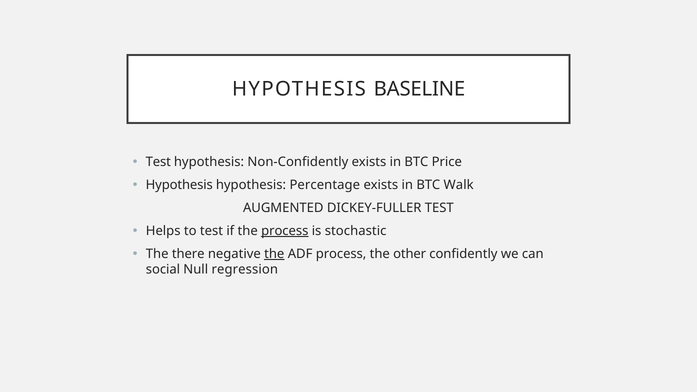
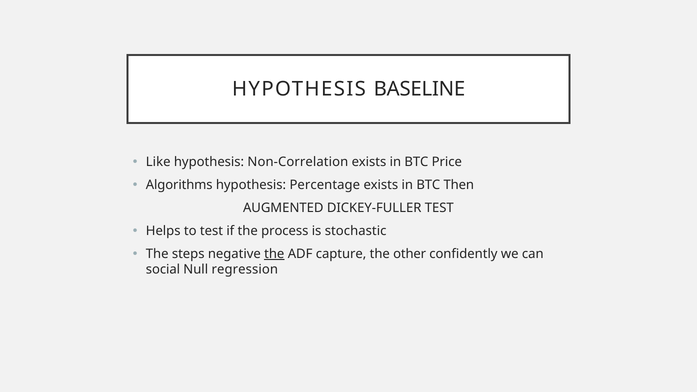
Test at (158, 162): Test -> Like
Non-Confidently: Non-Confidently -> Non-Correlation
Hypothesis at (179, 185): Hypothesis -> Algorithms
Walk: Walk -> Then
process at (285, 231) underline: present -> none
there: there -> steps
ADF process: process -> capture
